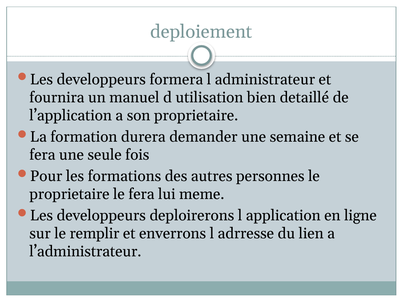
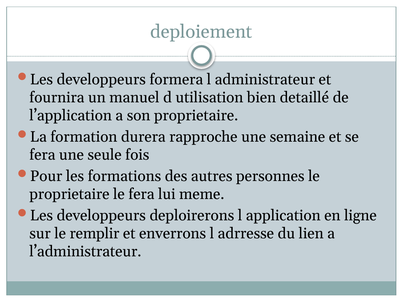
demander: demander -> rapproche
